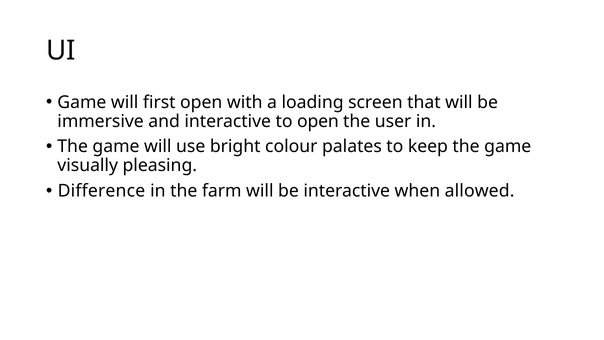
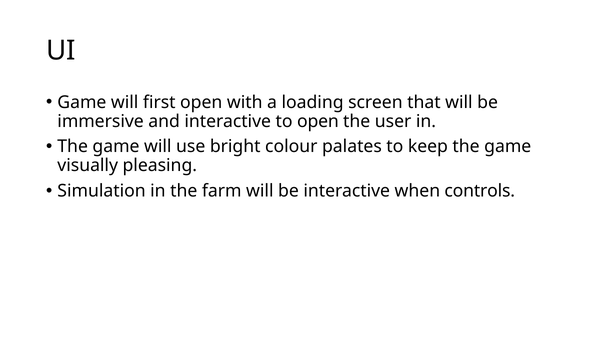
Difference: Difference -> Simulation
allowed: allowed -> controls
